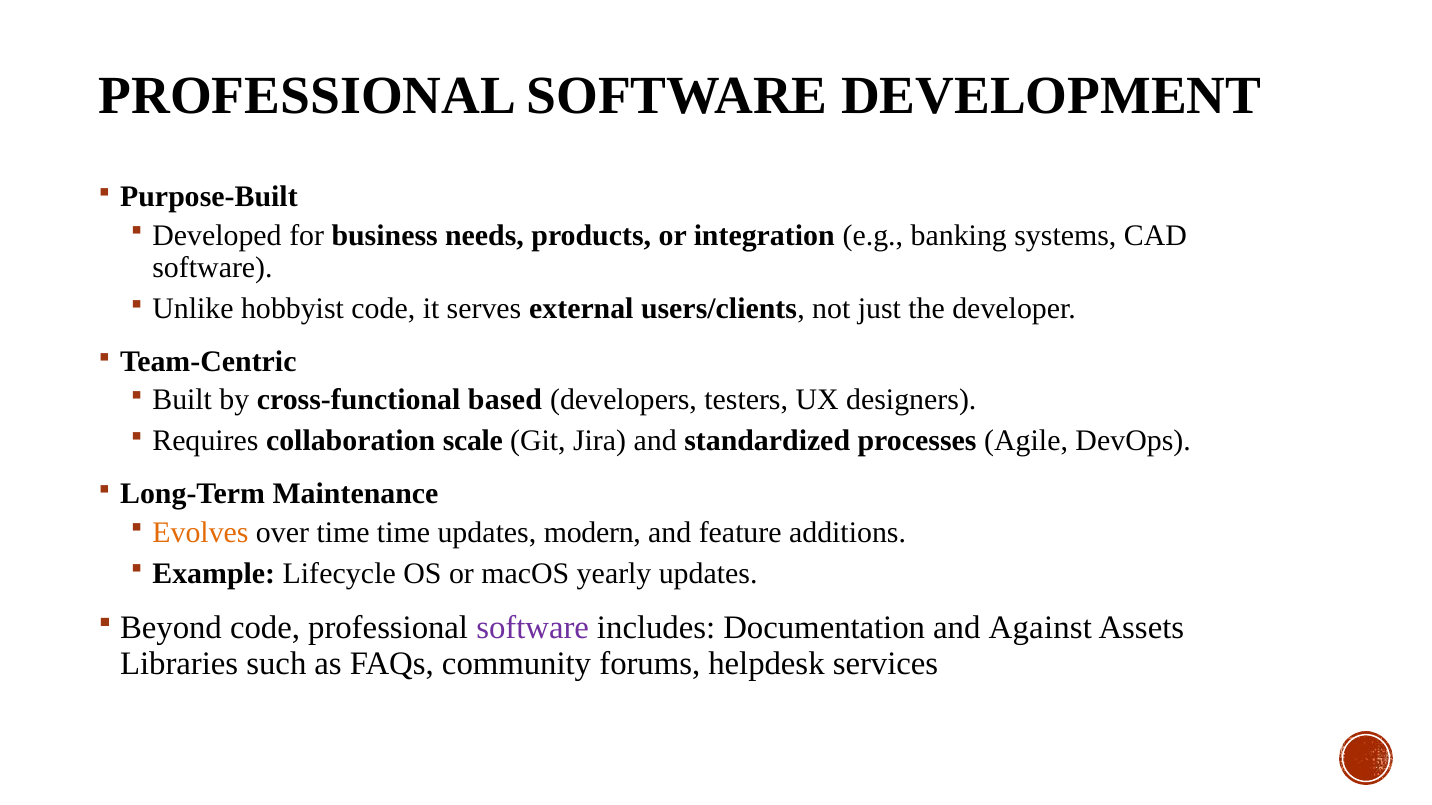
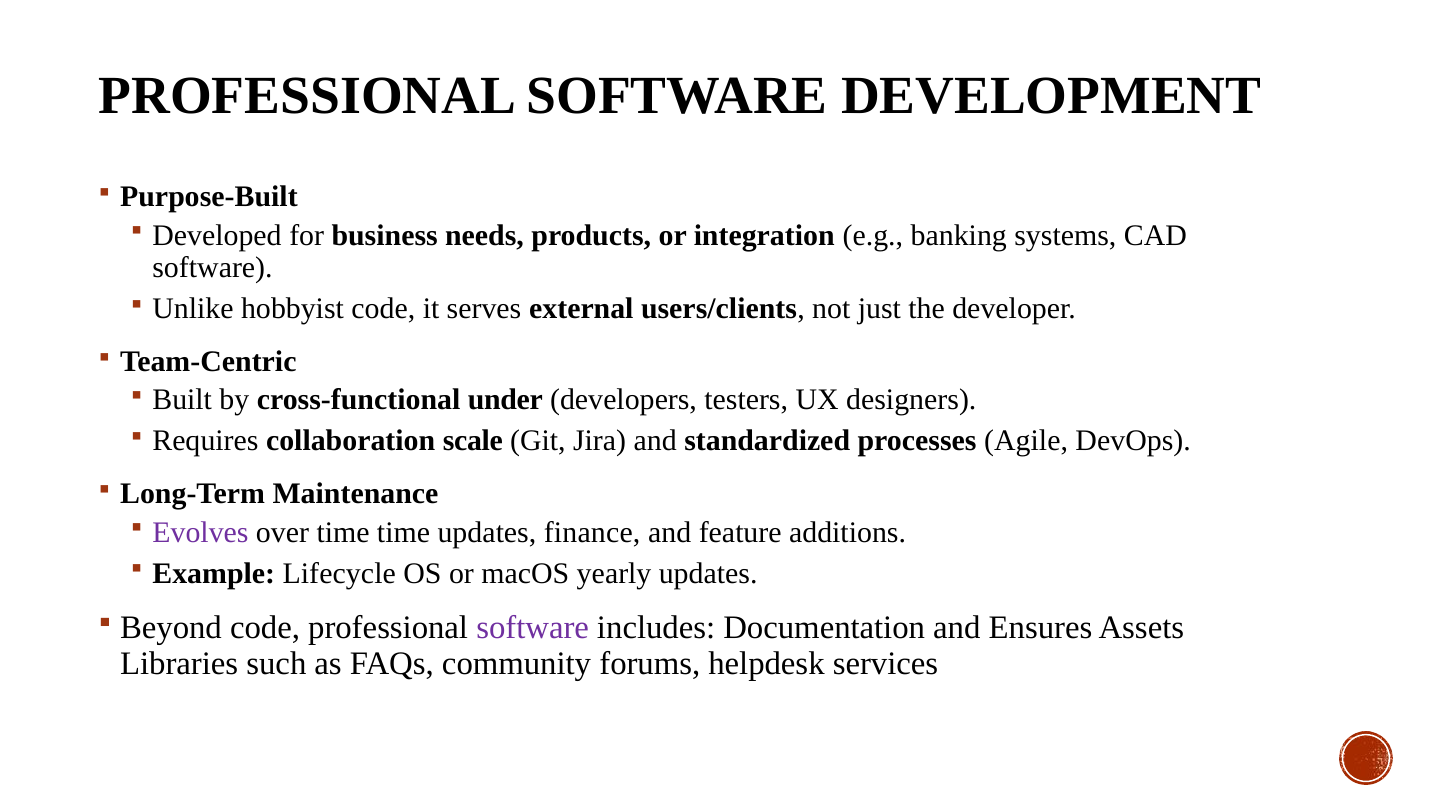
based: based -> under
Evolves colour: orange -> purple
modern: modern -> finance
Against: Against -> Ensures
